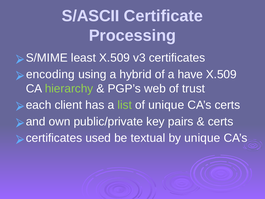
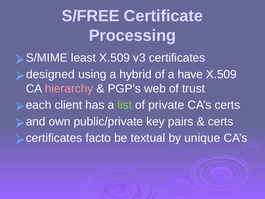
S/ASCII: S/ASCII -> S/FREE
encoding: encoding -> designed
hierarchy colour: light green -> pink
of unique: unique -> private
used: used -> facto
